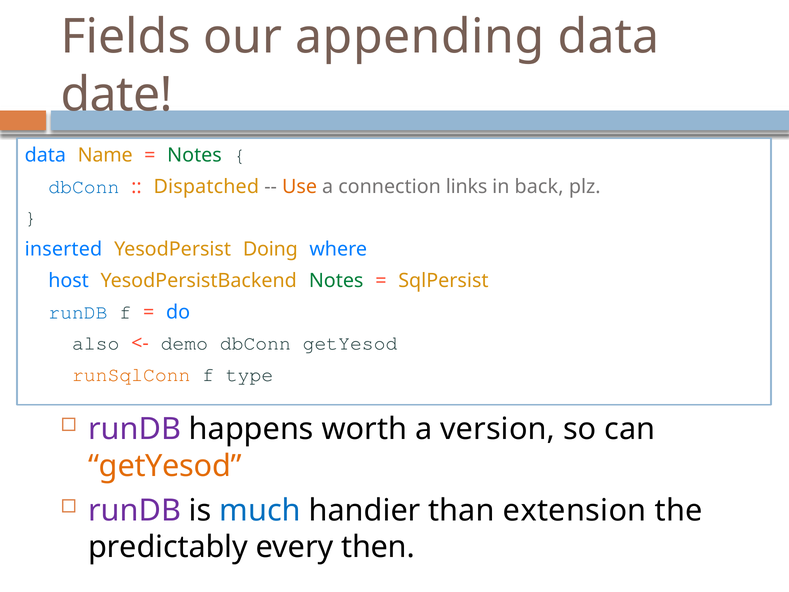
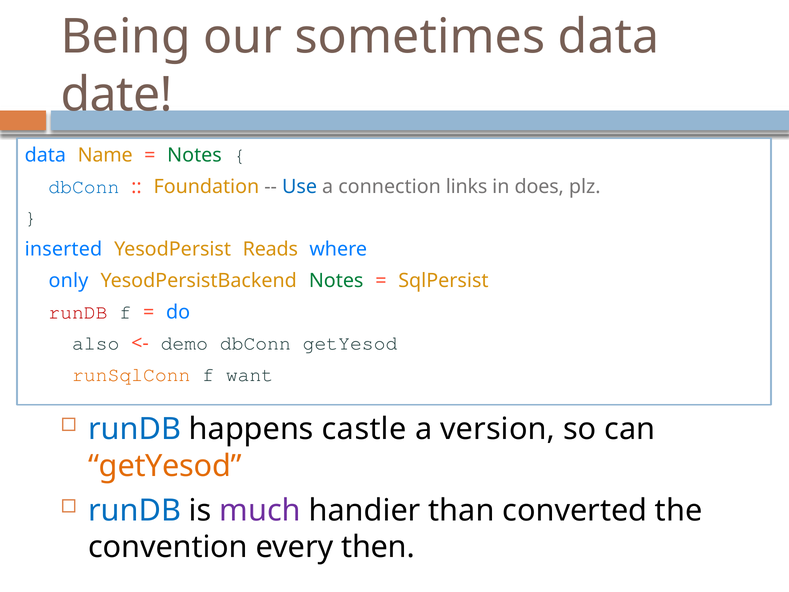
Fields: Fields -> Being
appending: appending -> sometimes
Dispatched: Dispatched -> Foundation
Use colour: orange -> blue
back: back -> does
Doing: Doing -> Reads
host: host -> only
runDB at (78, 312) colour: blue -> red
type: type -> want
runDB at (135, 429) colour: purple -> blue
worth: worth -> castle
runDB at (135, 510) colour: purple -> blue
much colour: blue -> purple
extension: extension -> converted
predictably: predictably -> convention
